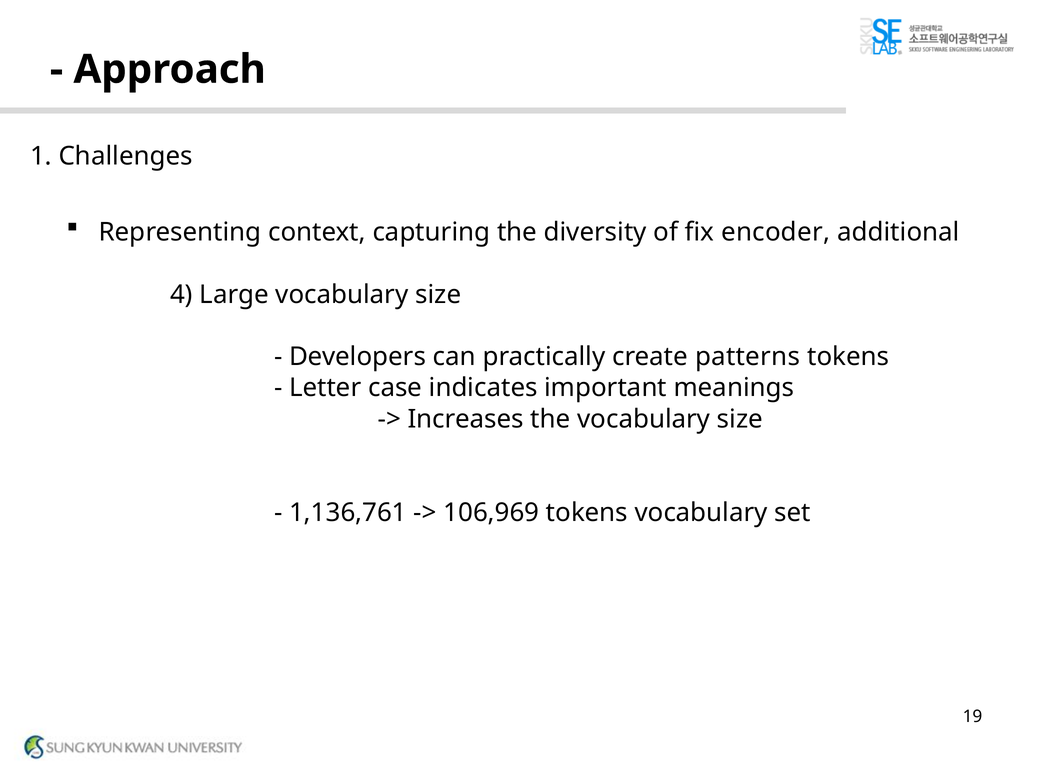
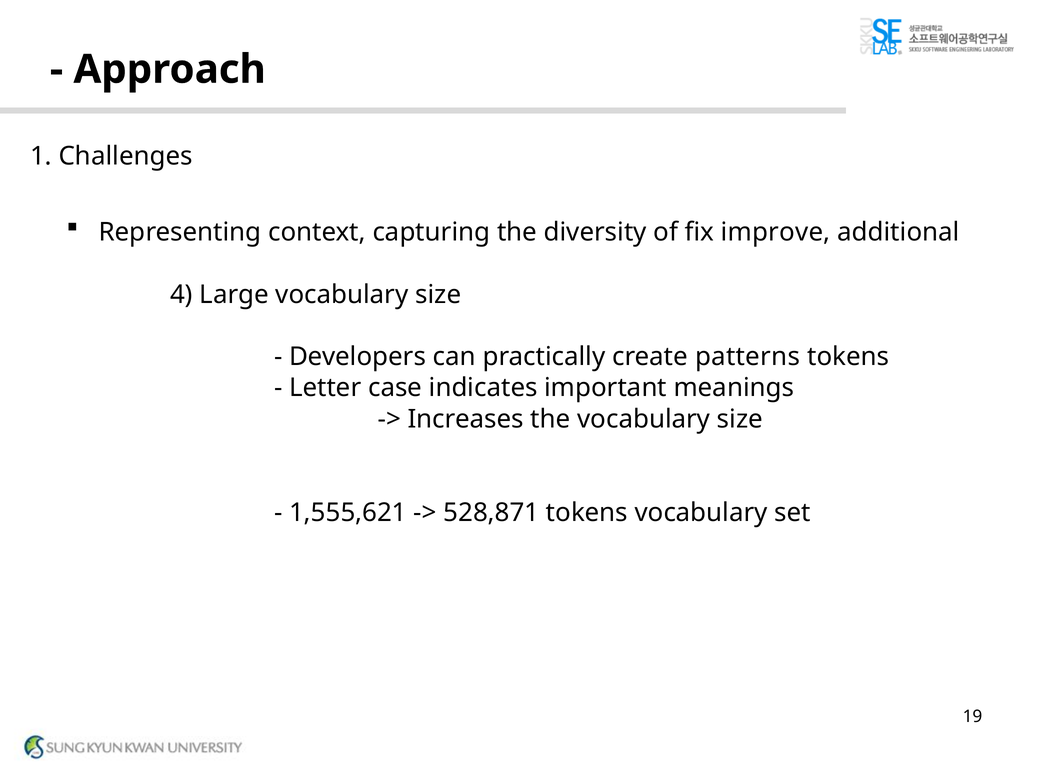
encoder: encoder -> improve
1,136,761: 1,136,761 -> 1,555,621
106,969: 106,969 -> 528,871
